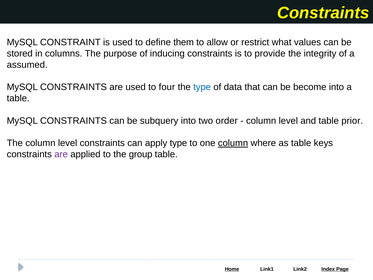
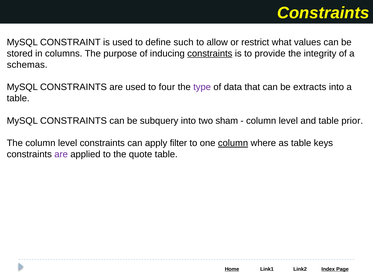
them: them -> such
constraints at (210, 53) underline: none -> present
assumed: assumed -> schemas
type at (202, 87) colour: blue -> purple
become: become -> extracts
order: order -> sham
apply type: type -> filter
group: group -> quote
